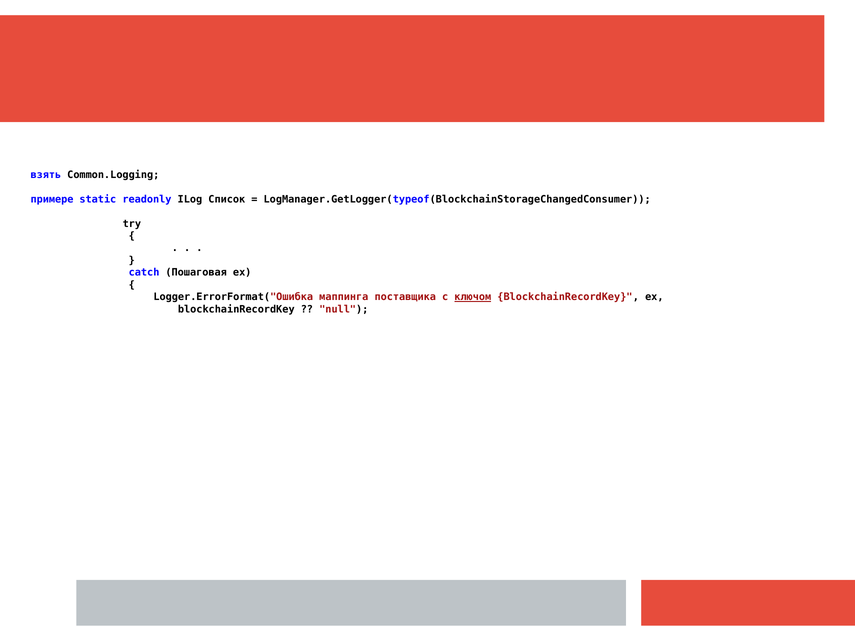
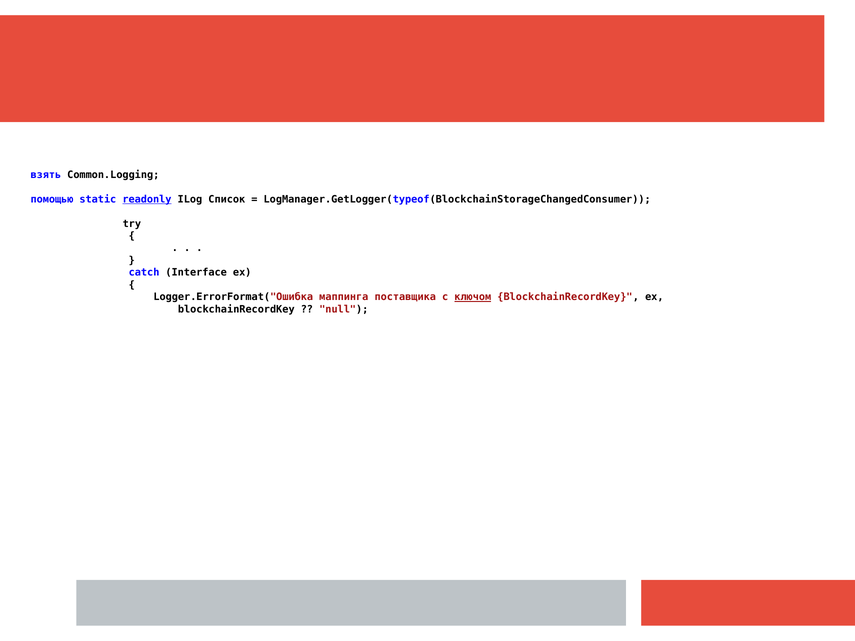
примере: примере -> помощью
readonly underline: none -> present
Пошаговая: Пошаговая -> Interface
